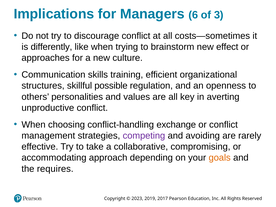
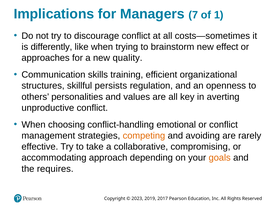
6: 6 -> 7
3: 3 -> 1
culture: culture -> quality
possible: possible -> persists
exchange: exchange -> emotional
competing colour: purple -> orange
